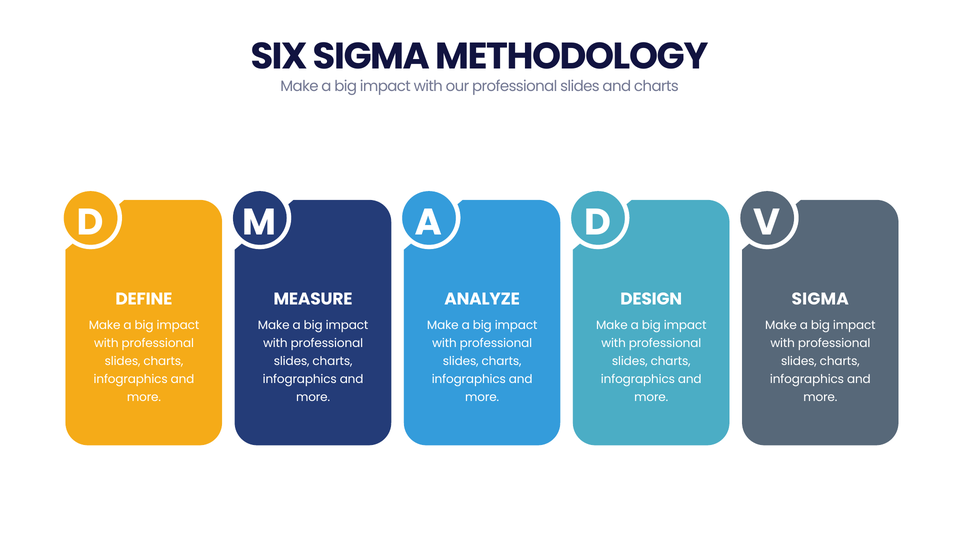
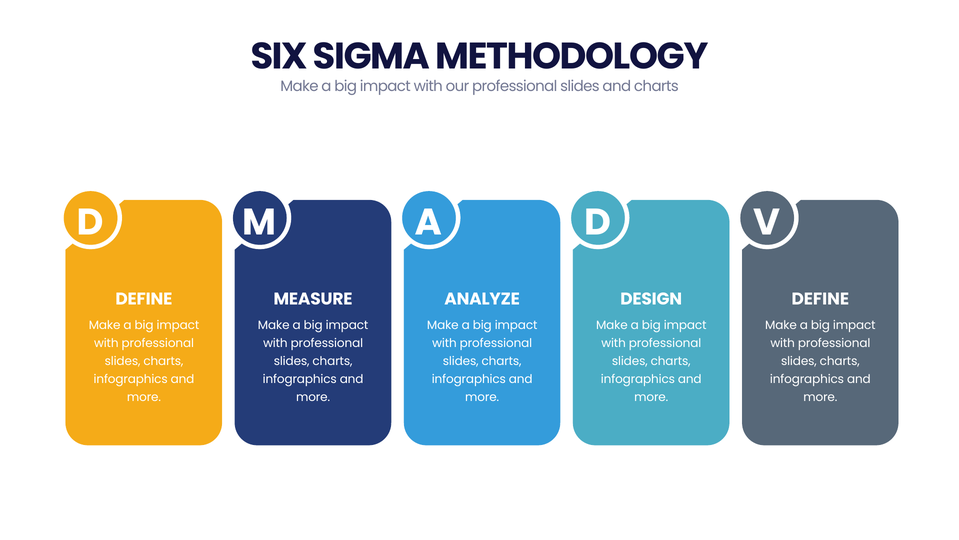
SIGMA at (820, 299): SIGMA -> DEFINE
